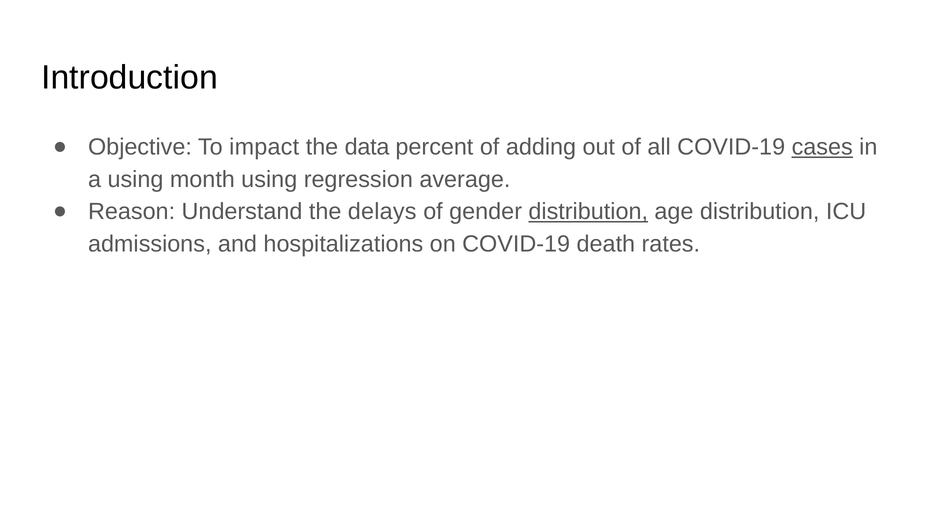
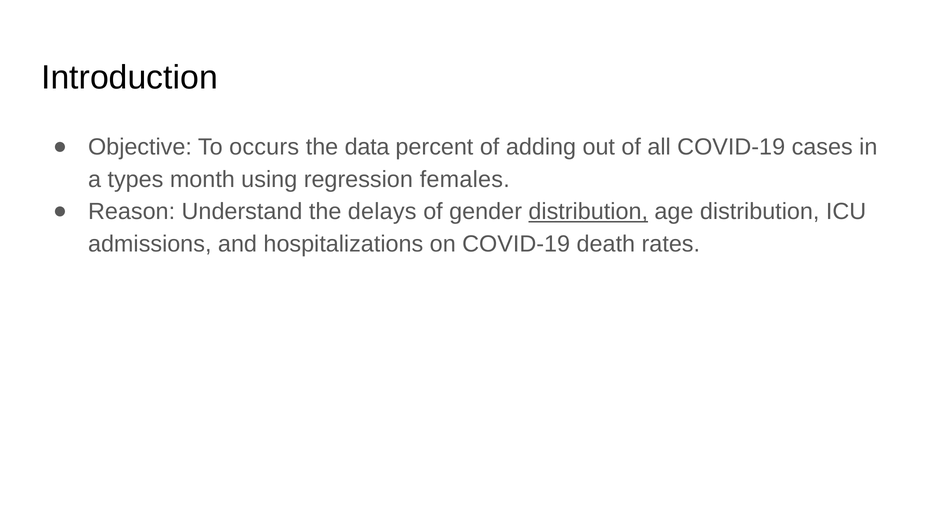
impact: impact -> occurs
cases underline: present -> none
a using: using -> types
average: average -> females
